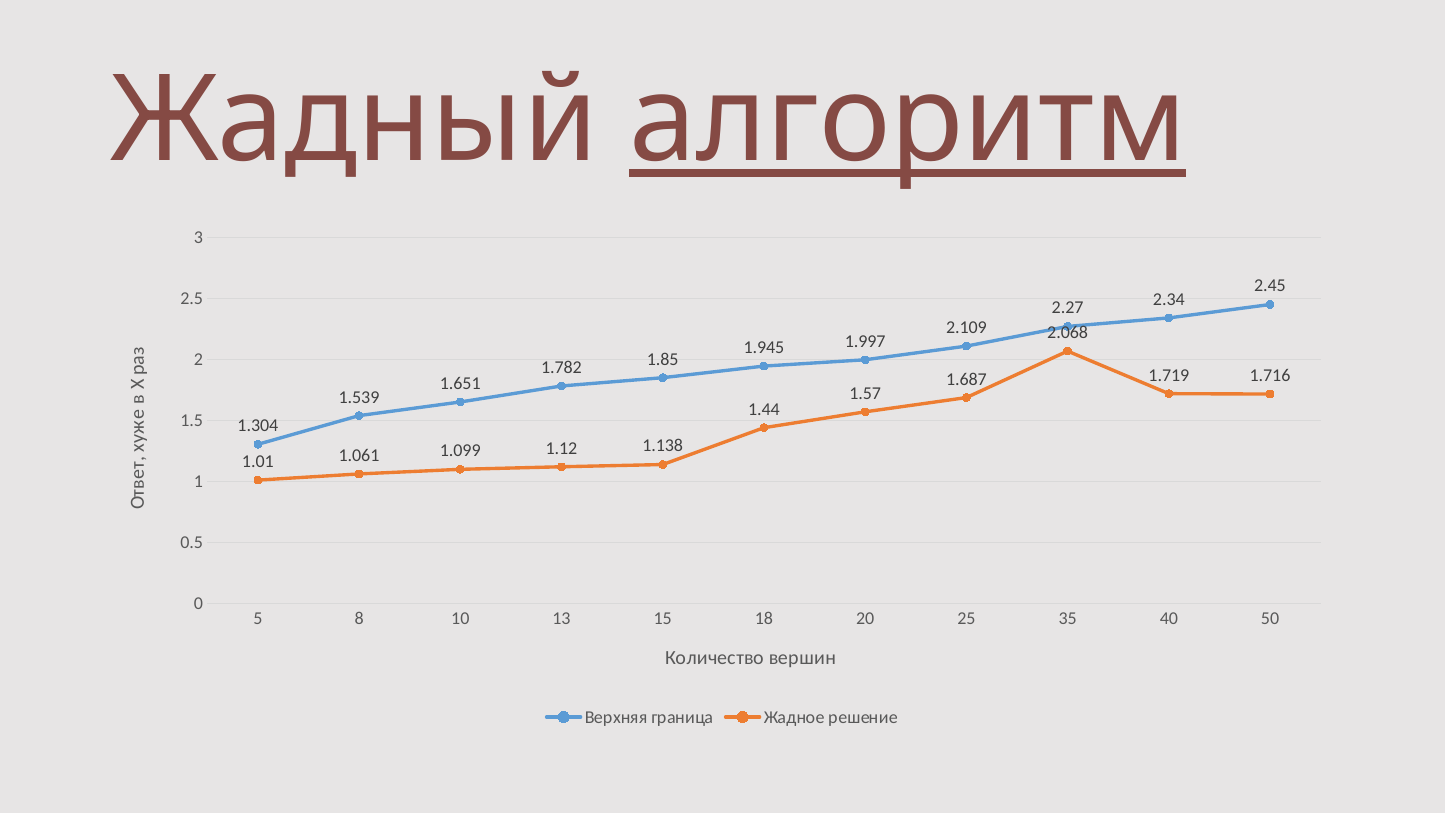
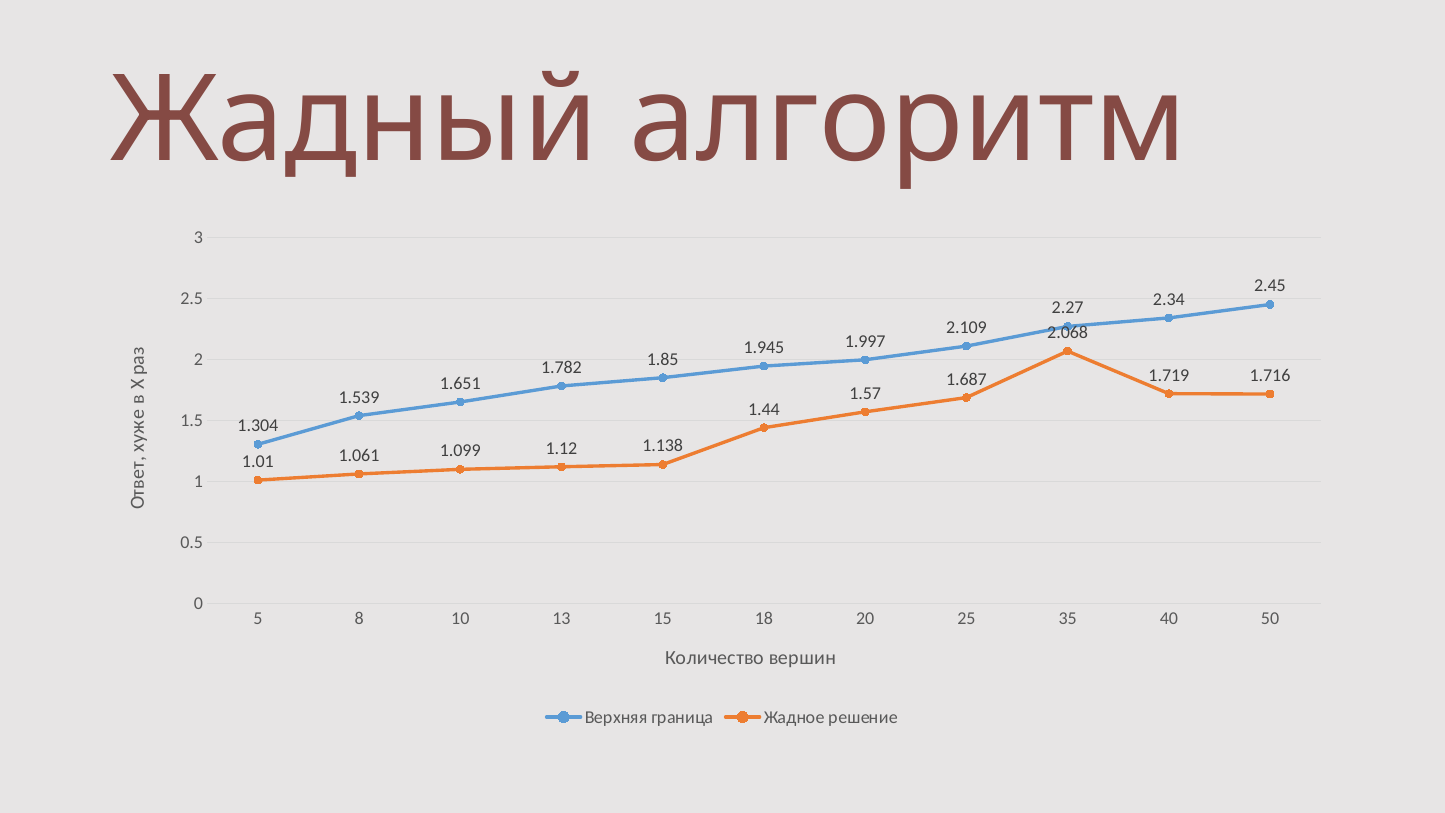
алгоритм underline: present -> none
